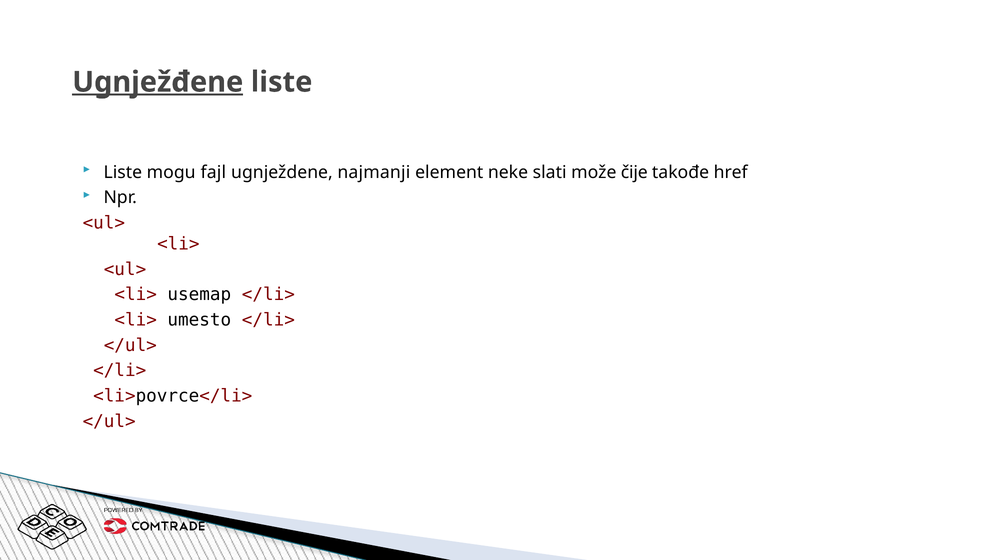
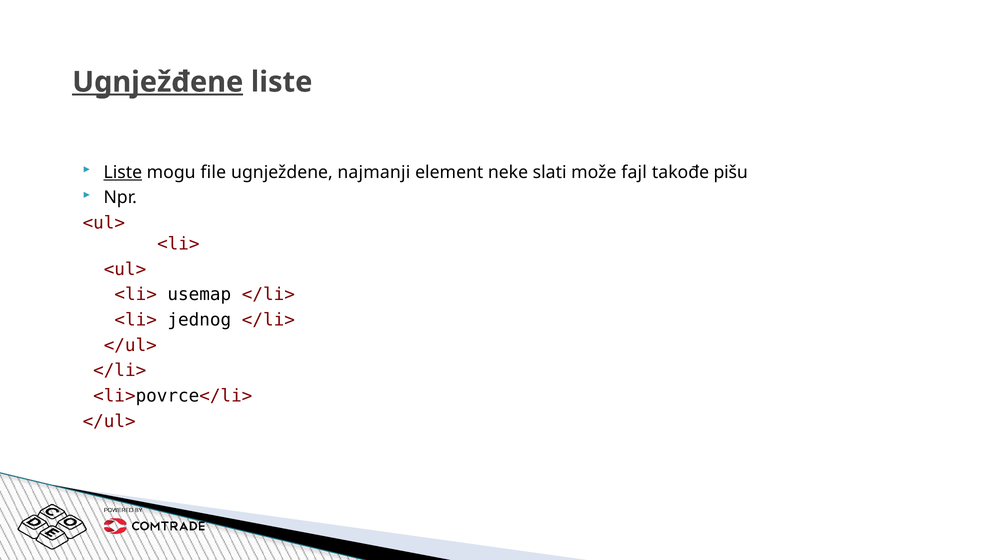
Liste at (123, 172) underline: none -> present
fajl: fajl -> file
čije: čije -> fajl
href: href -> pišu
umesto: umesto -> jednog
